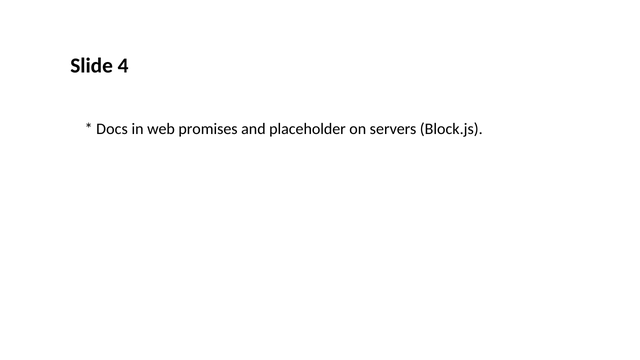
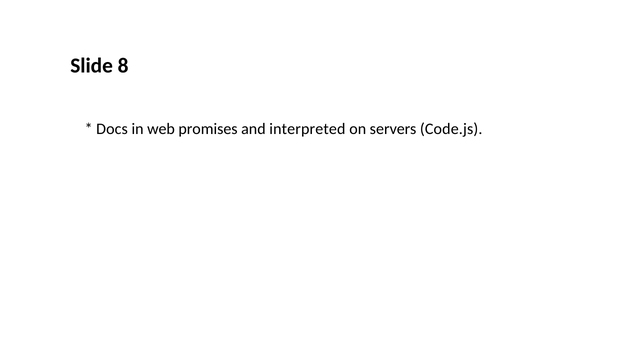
4: 4 -> 8
placeholder: placeholder -> interpreted
Block.js: Block.js -> Code.js
